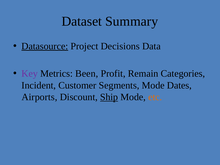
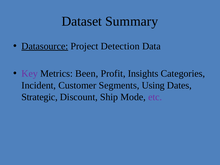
Decisions: Decisions -> Detection
Remain: Remain -> Insights
Segments Mode: Mode -> Using
Airports: Airports -> Strategic
Ship underline: present -> none
etc colour: orange -> purple
